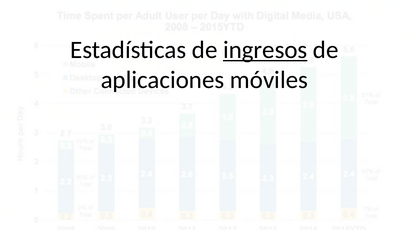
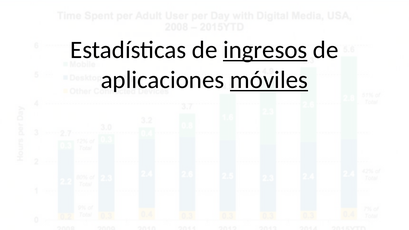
móviles underline: none -> present
